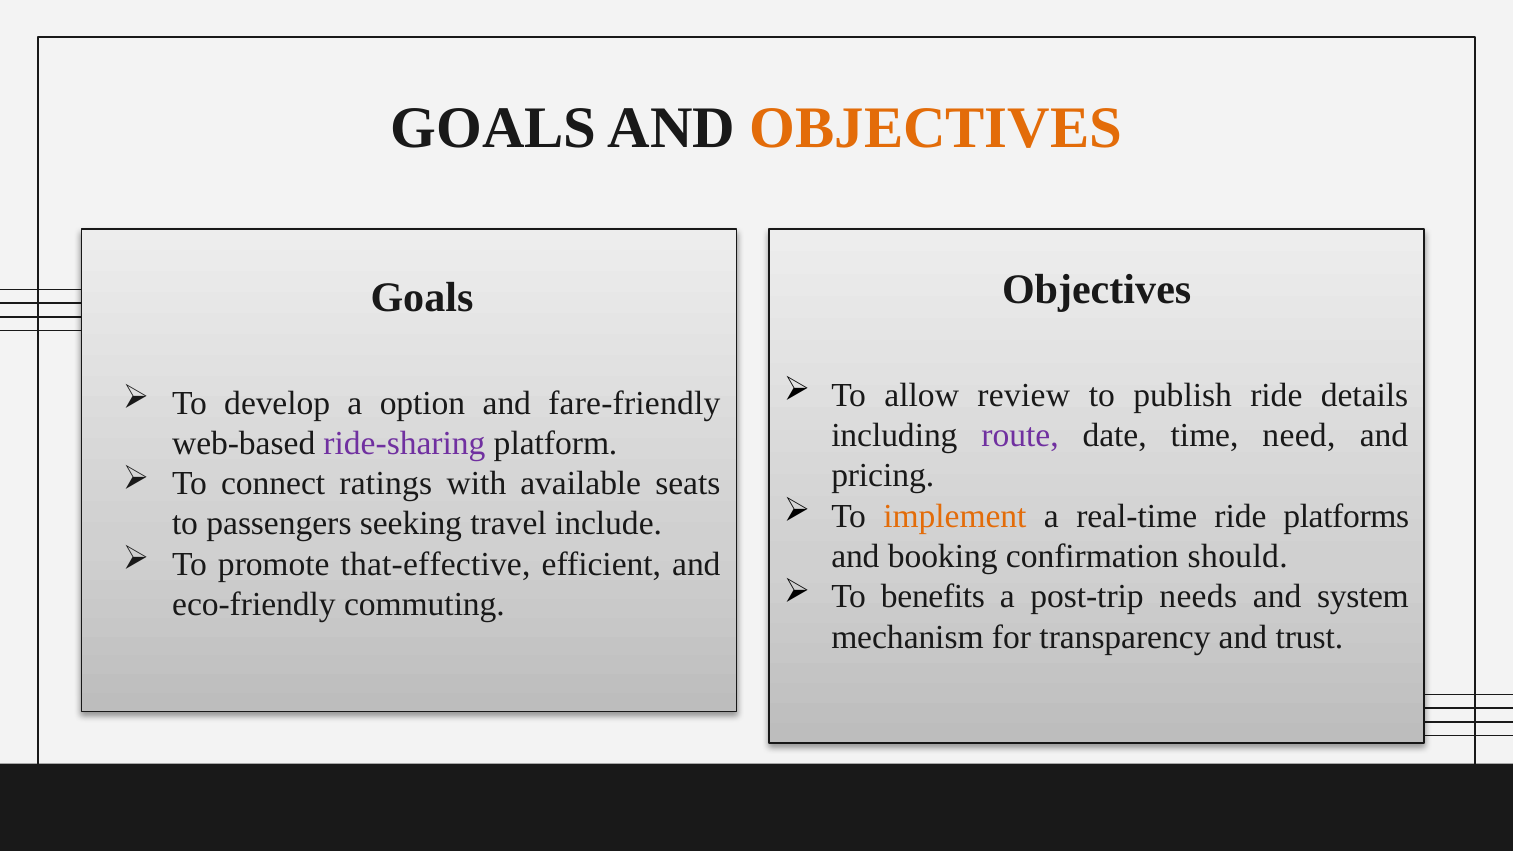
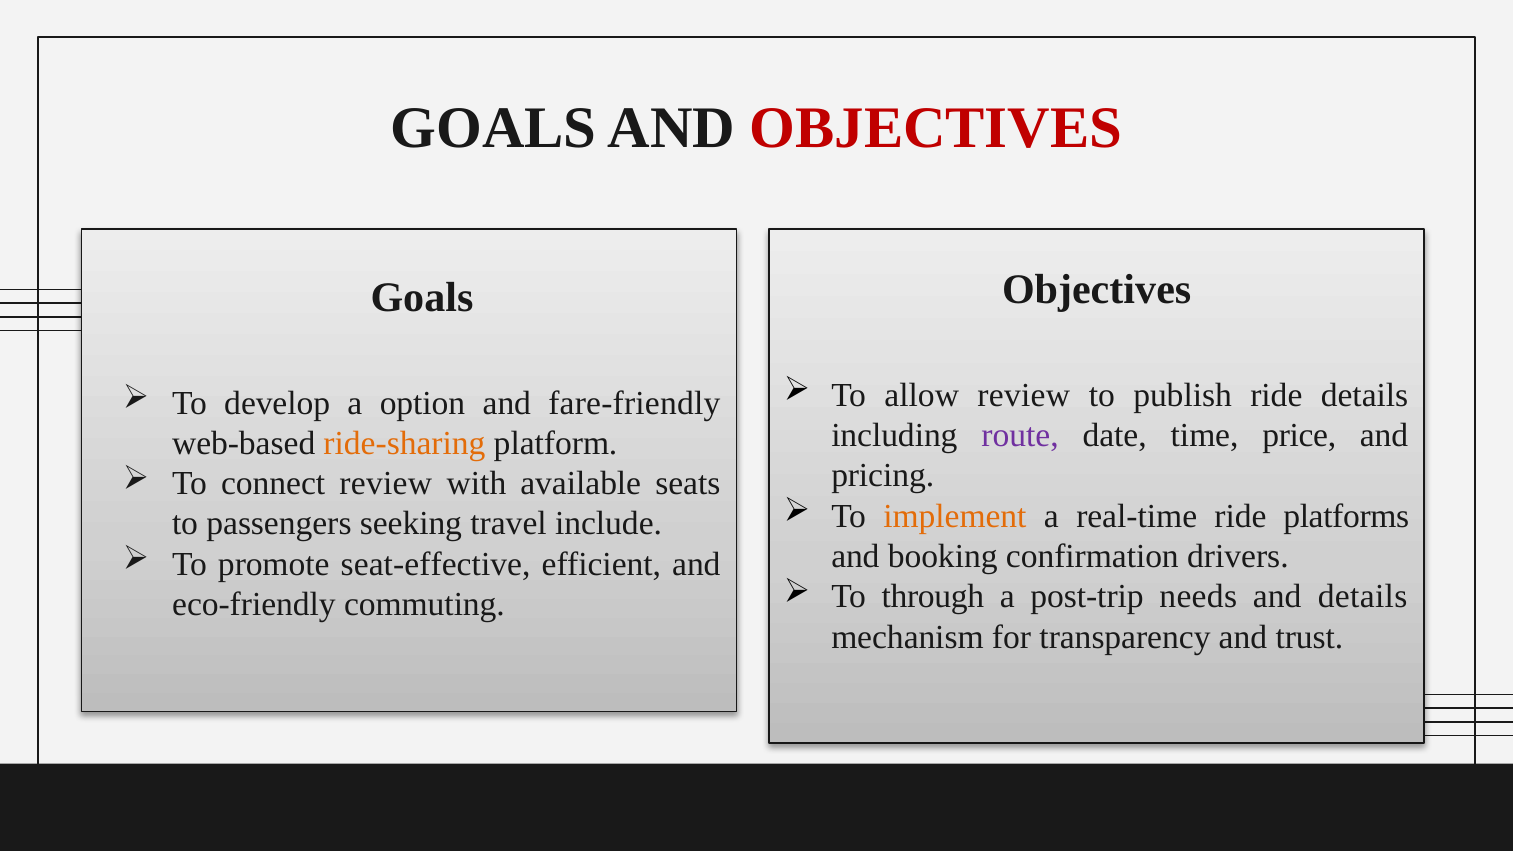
OBJECTIVES at (936, 128) colour: orange -> red
need: need -> price
ride-sharing colour: purple -> orange
connect ratings: ratings -> review
should: should -> drivers
that-effective: that-effective -> seat-effective
benefits: benefits -> through
and system: system -> details
